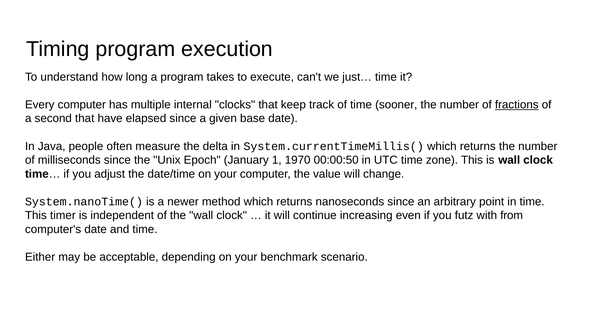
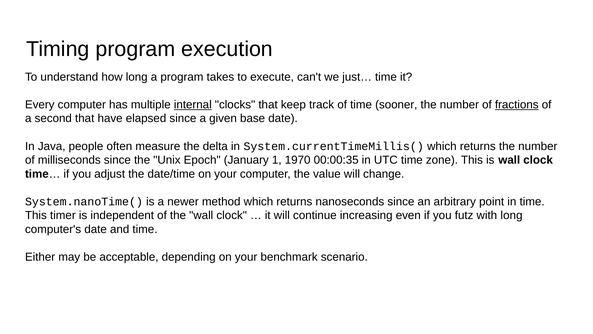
internal underline: none -> present
00:00:50: 00:00:50 -> 00:00:35
with from: from -> long
